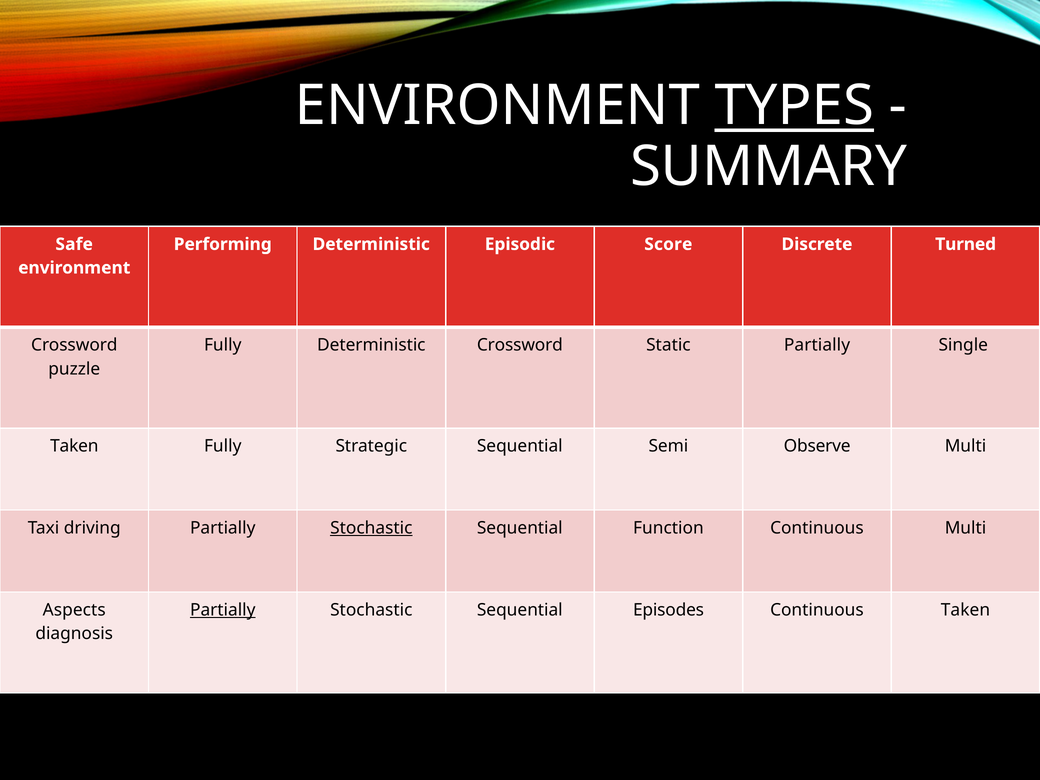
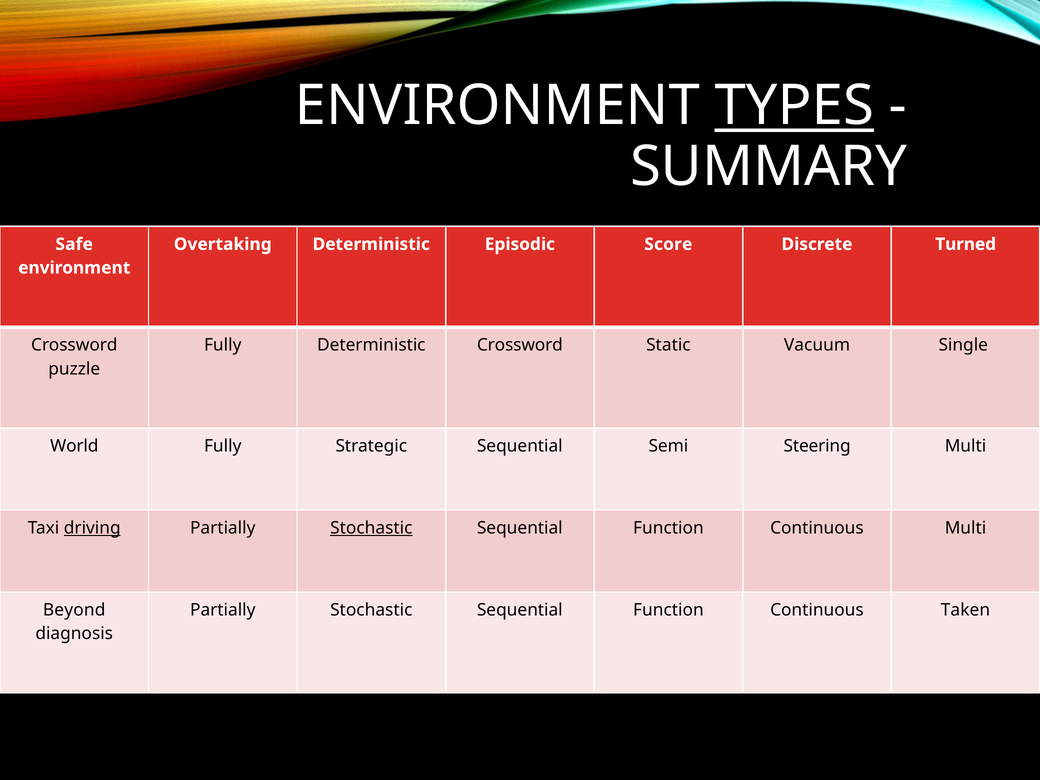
Performing: Performing -> Overtaking
Static Partially: Partially -> Vacuum
Taken at (74, 446): Taken -> World
Observe: Observe -> Steering
driving underline: none -> present
Aspects: Aspects -> Beyond
Partially at (223, 610) underline: present -> none
Episodes at (669, 610): Episodes -> Function
